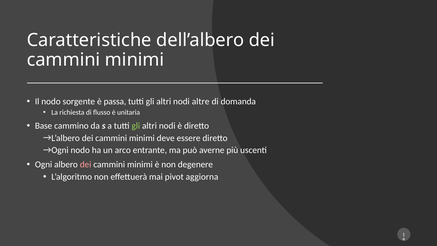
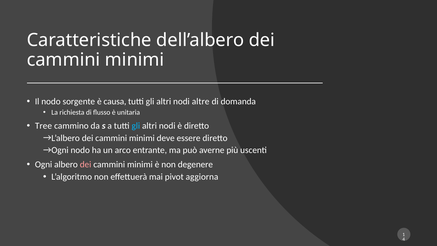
passa: passa -> causa
Base: Base -> Tree
gli at (136, 126) colour: light green -> light blue
